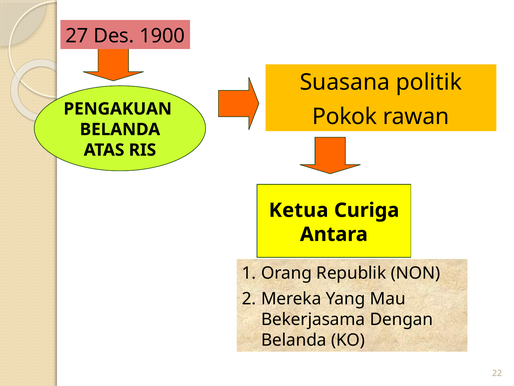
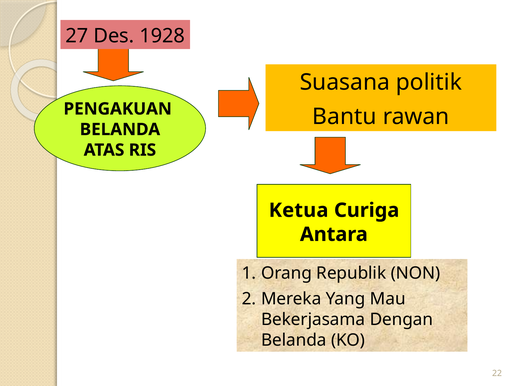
1900: 1900 -> 1928
Pokok: Pokok -> Bantu
